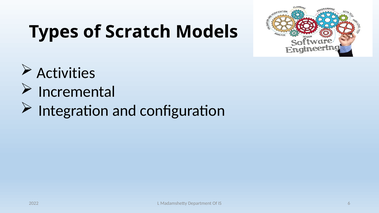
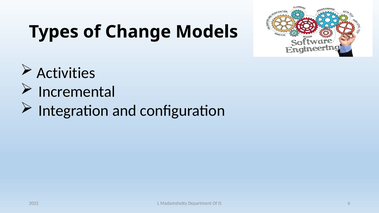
Scratch: Scratch -> Change
